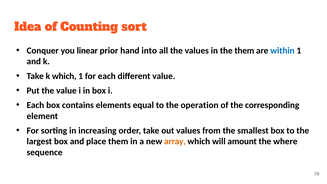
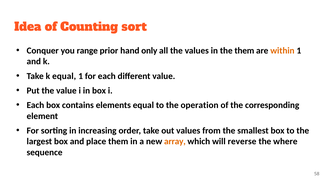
linear: linear -> range
into: into -> only
within colour: blue -> orange
k which: which -> equal
amount: amount -> reverse
